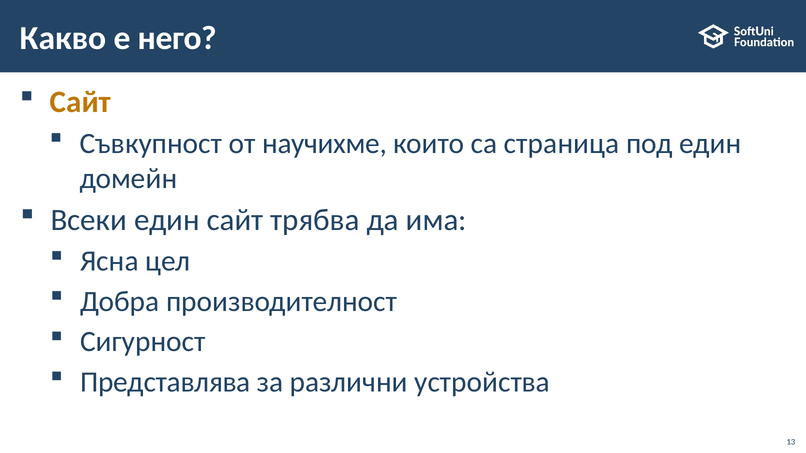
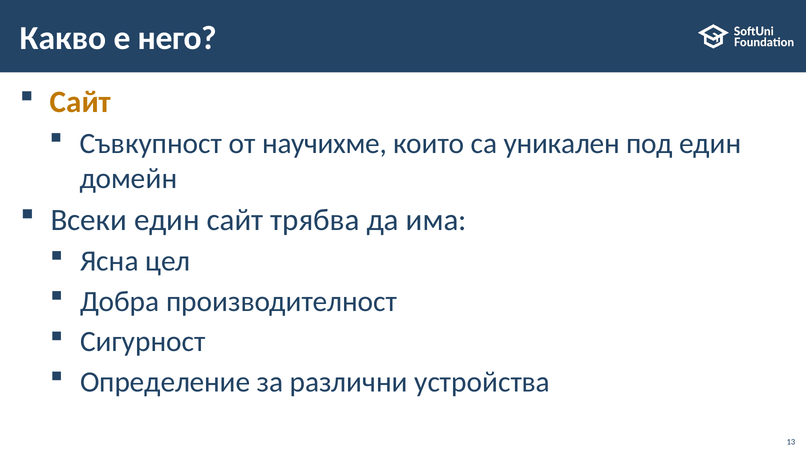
страница: страница -> уникален
Представлява: Представлява -> Определение
